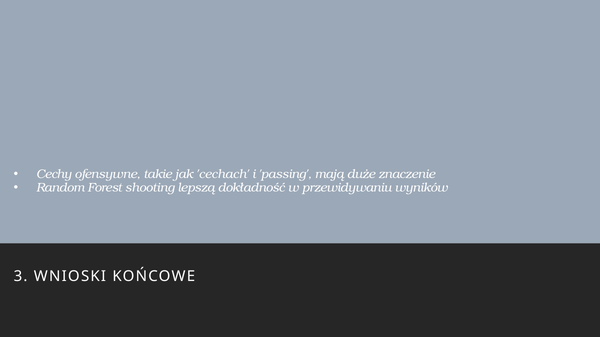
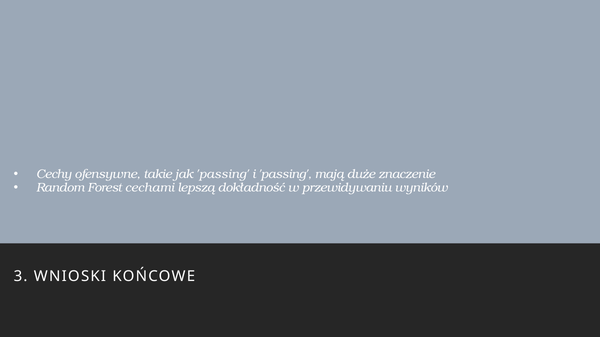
jak cechach: cechach -> passing
shooting: shooting -> cechami
